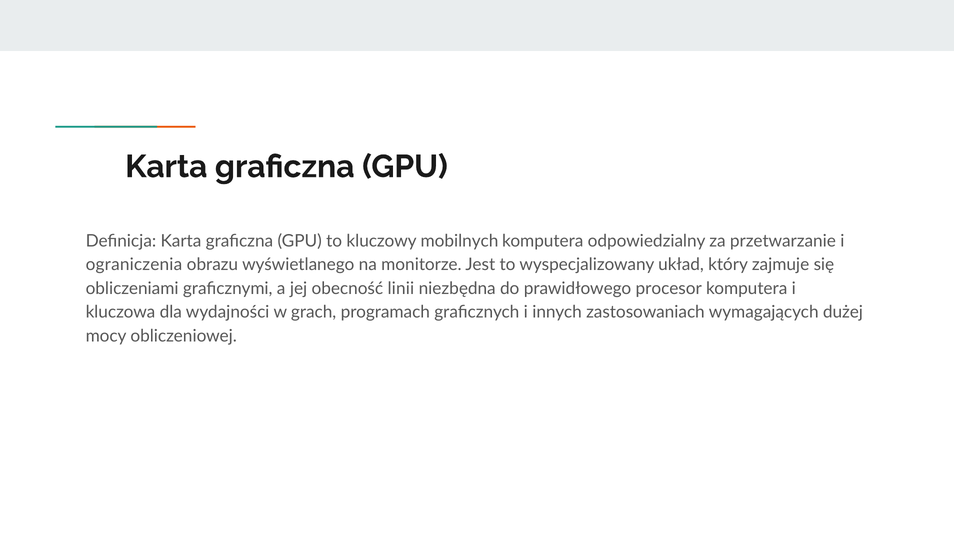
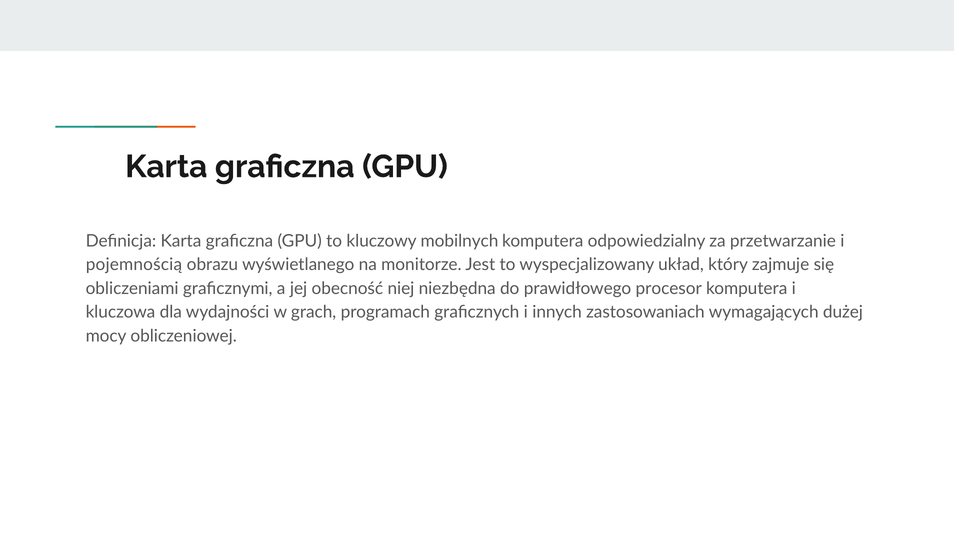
ograniczenia: ograniczenia -> pojemnością
linii: linii -> niej
